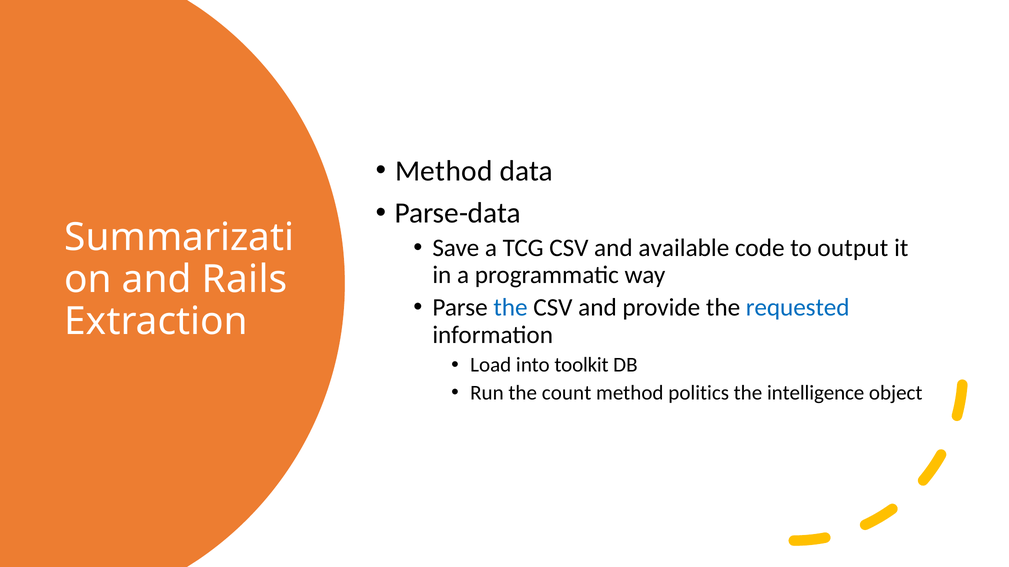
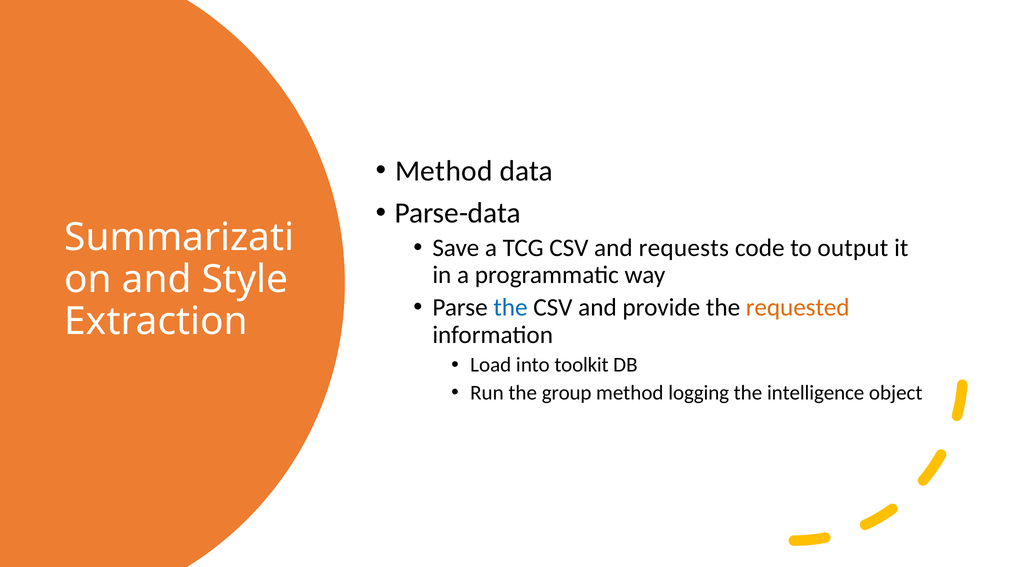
available: available -> requests
Rails: Rails -> Style
requested colour: blue -> orange
count: count -> group
politics: politics -> logging
